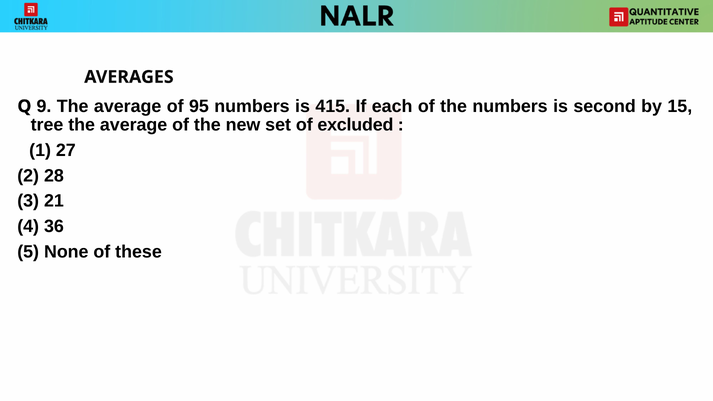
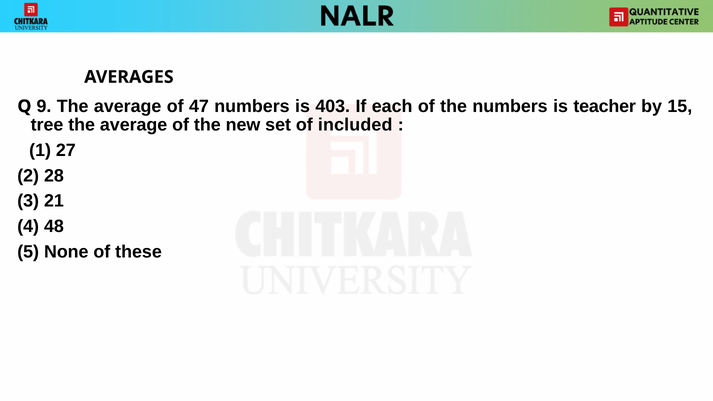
95: 95 -> 47
415: 415 -> 403
second: second -> teacher
excluded: excluded -> included
36: 36 -> 48
